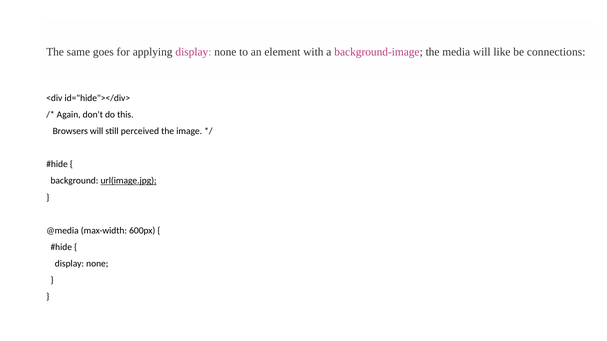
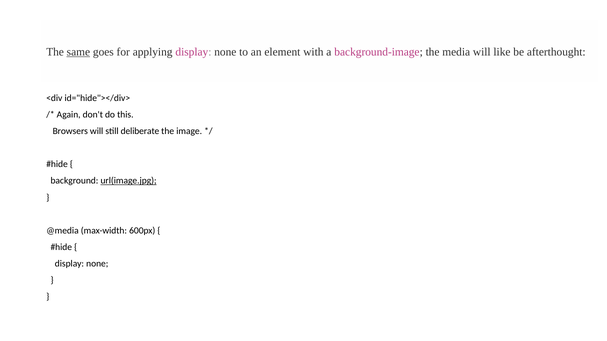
same underline: none -> present
connections: connections -> afterthought
perceived: perceived -> deliberate
